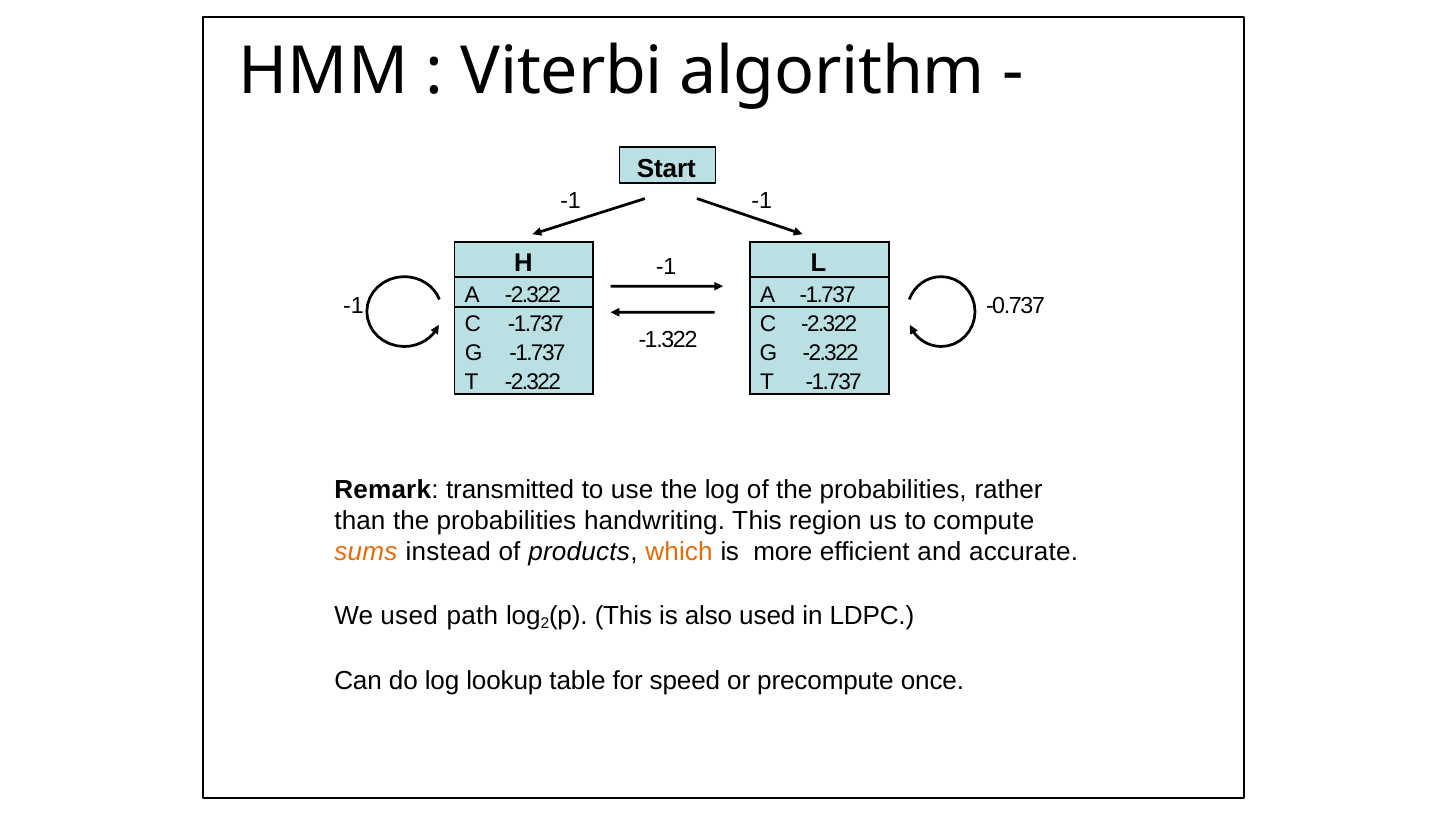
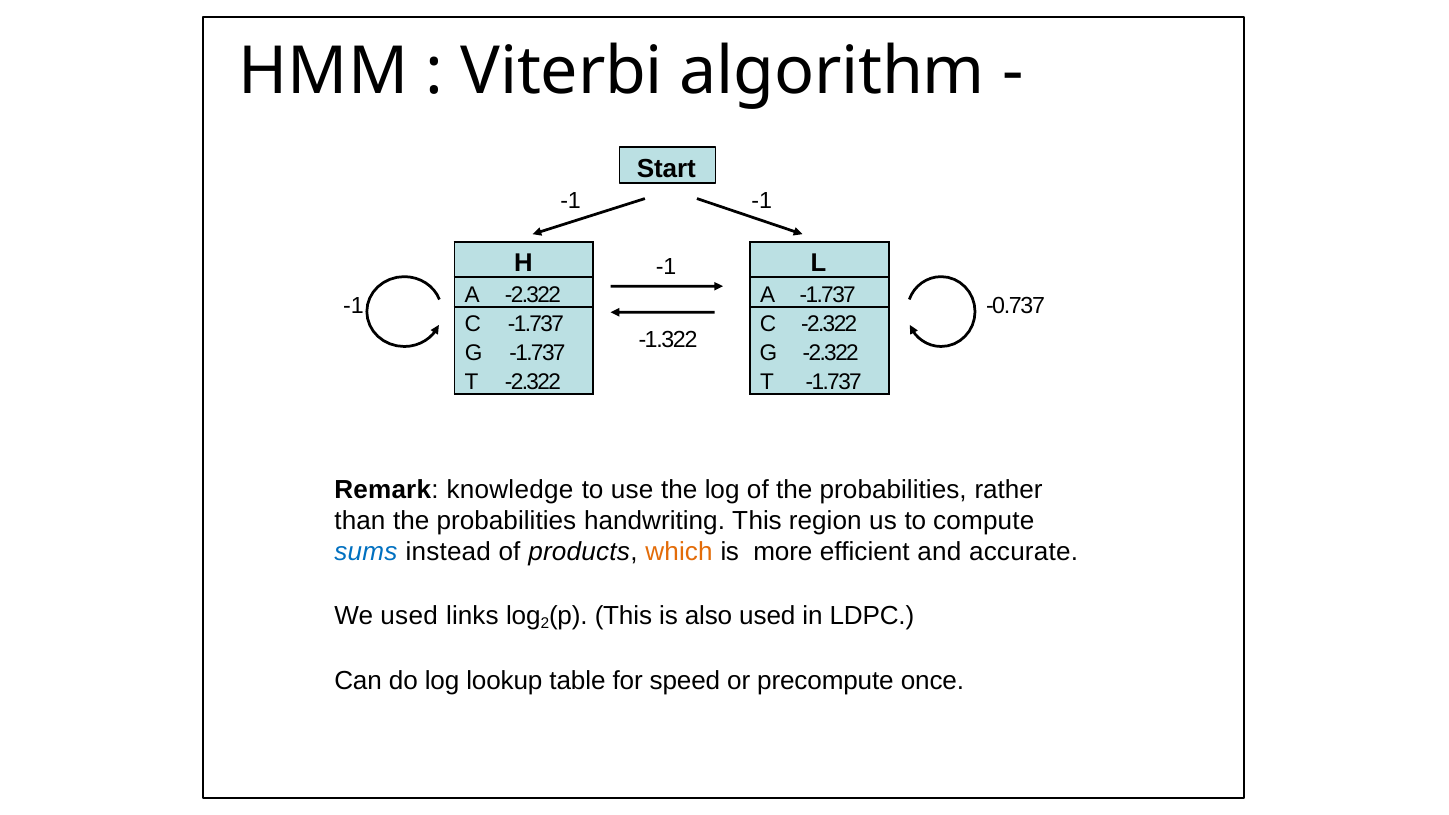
transmitted: transmitted -> knowledge
sums colour: orange -> blue
path: path -> links
